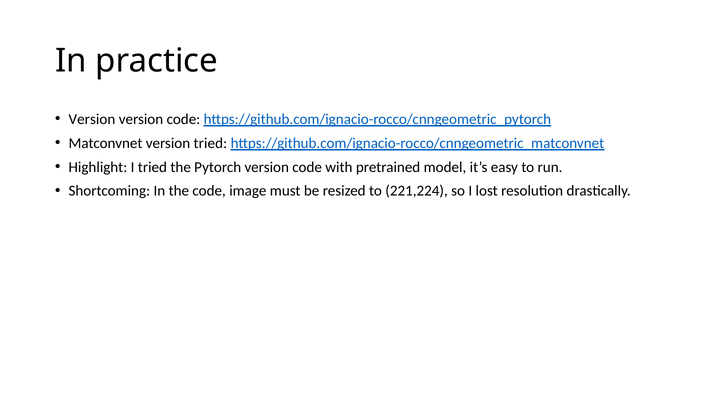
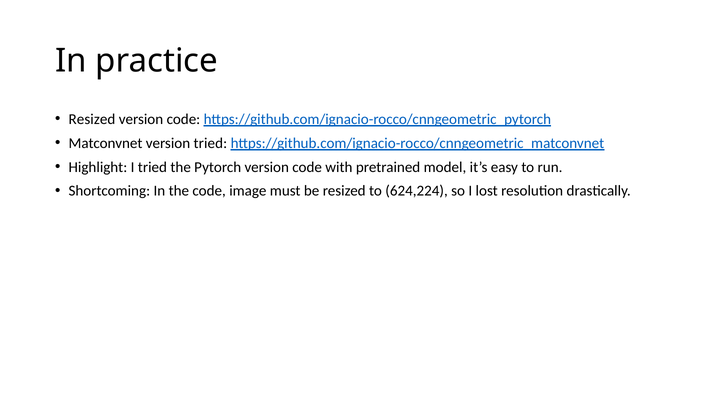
Version at (92, 119): Version -> Resized
221,224: 221,224 -> 624,224
